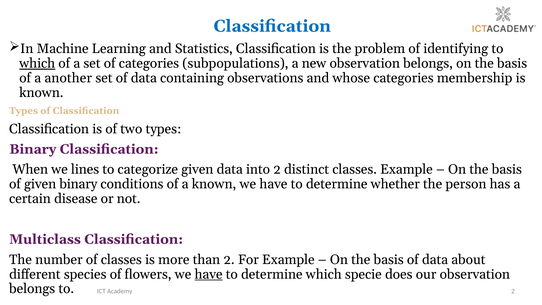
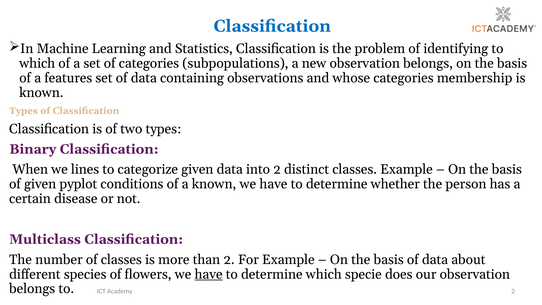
which at (37, 63) underline: present -> none
another: another -> features
given binary: binary -> pyplot
